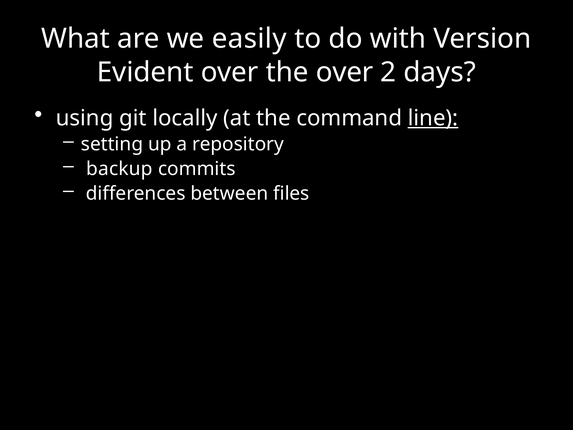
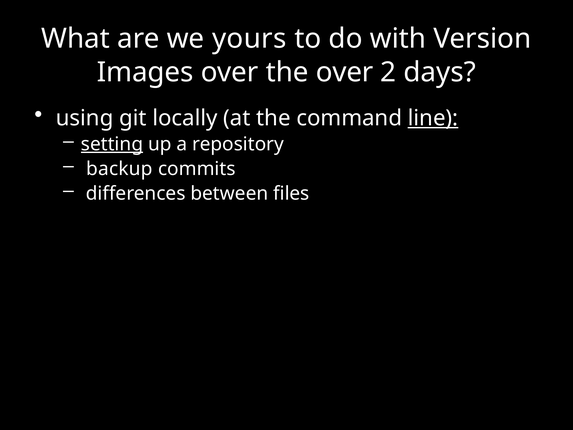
we easily: easily -> yours
Evident: Evident -> Images
setting underline: none -> present
